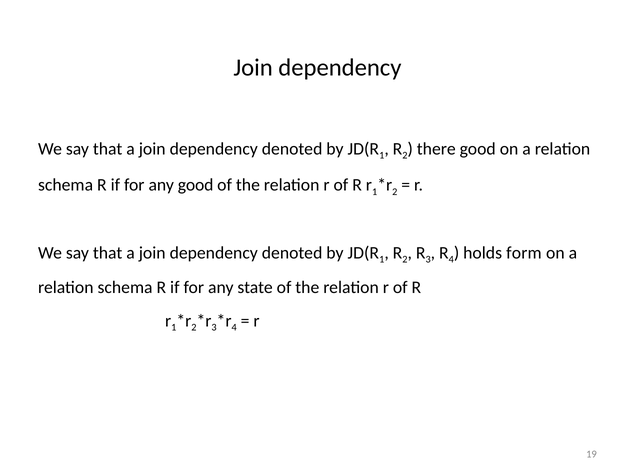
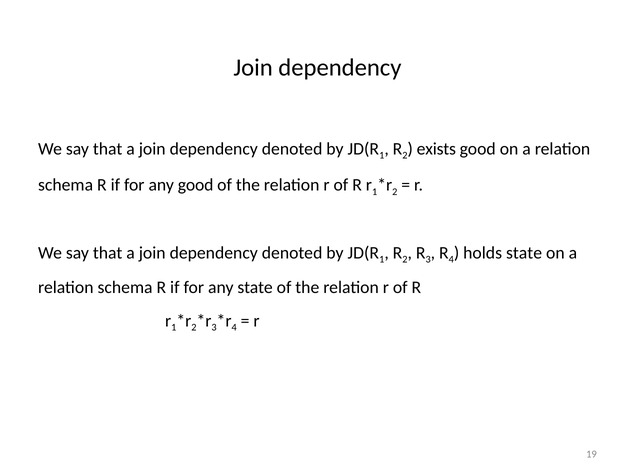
there: there -> exists
holds form: form -> state
